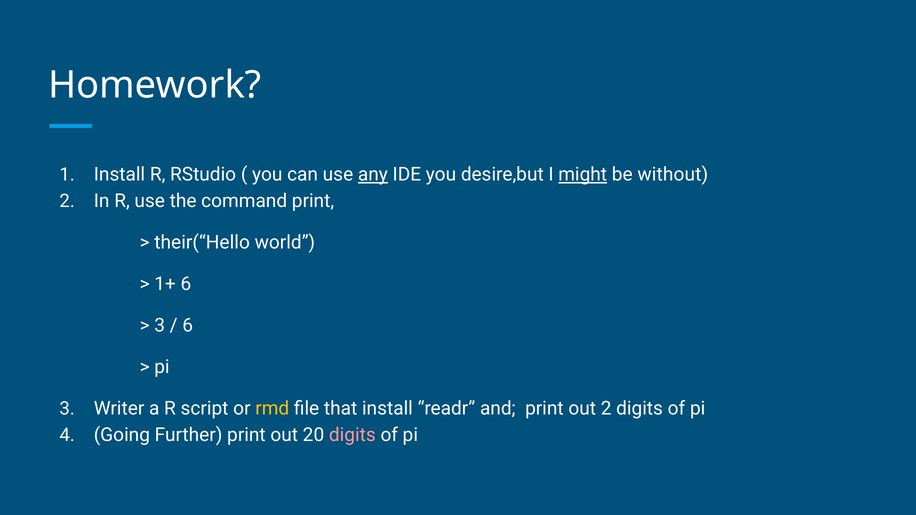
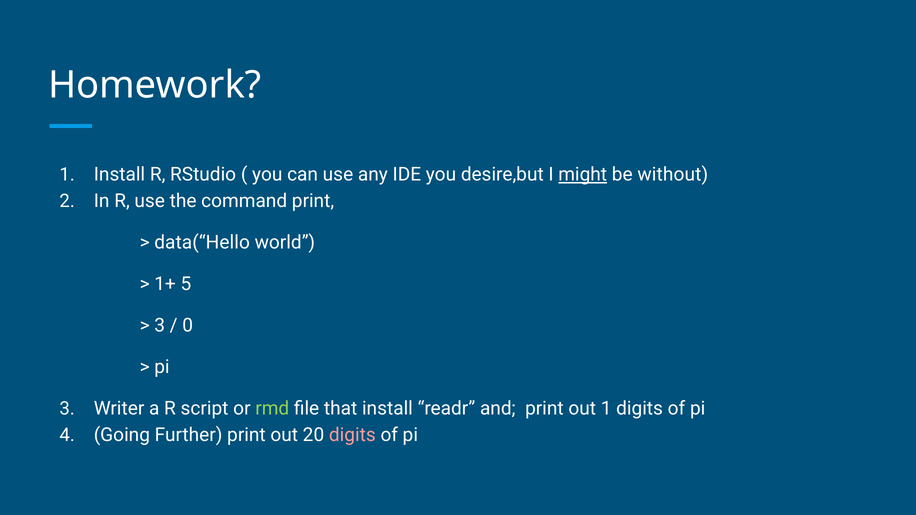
any underline: present -> none
their(“Hello: their(“Hello -> data(“Hello
1+ 6: 6 -> 5
6 at (188, 326): 6 -> 0
rmd colour: yellow -> light green
out 2: 2 -> 1
